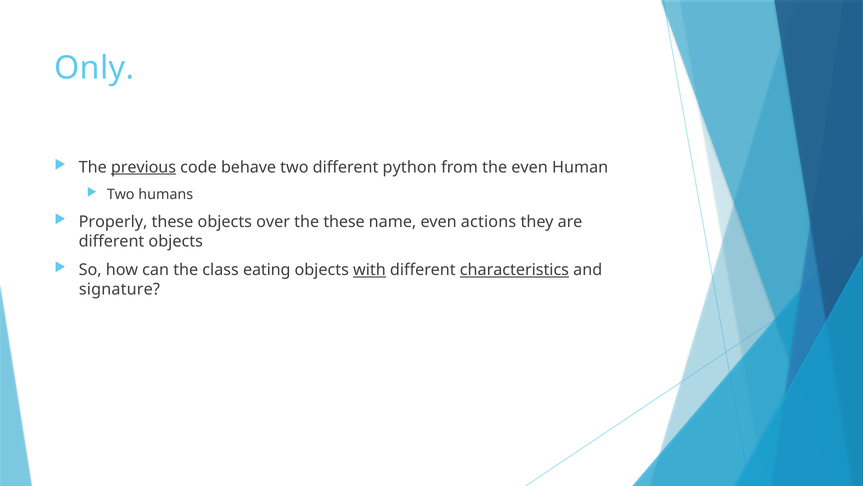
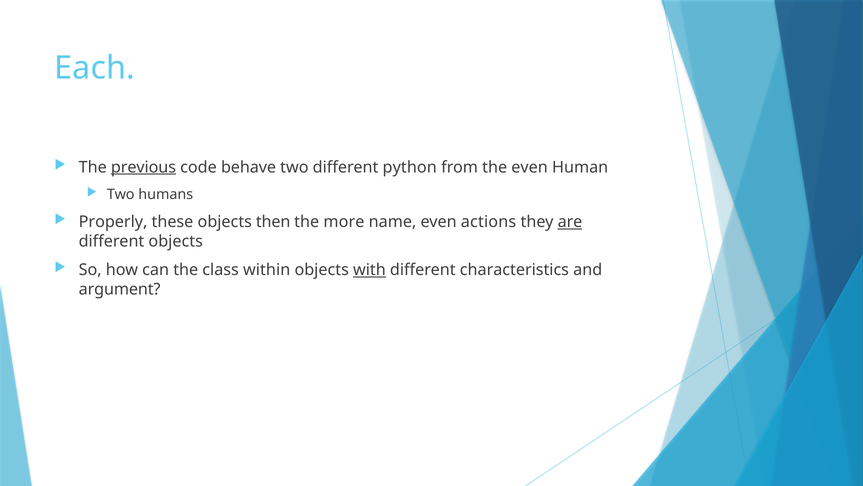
Only: Only -> Each
over: over -> then
the these: these -> more
are underline: none -> present
eating: eating -> within
characteristics underline: present -> none
signature: signature -> argument
